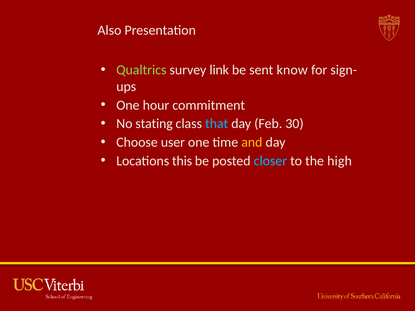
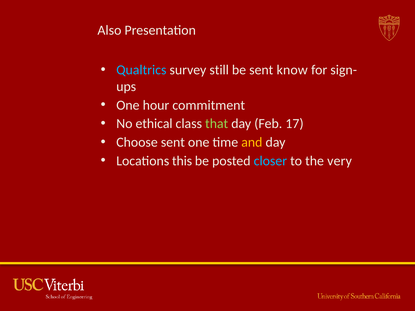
Qualtrics colour: light green -> light blue
link: link -> still
stating: stating -> ethical
that colour: light blue -> light green
30: 30 -> 17
Choose user: user -> sent
high: high -> very
